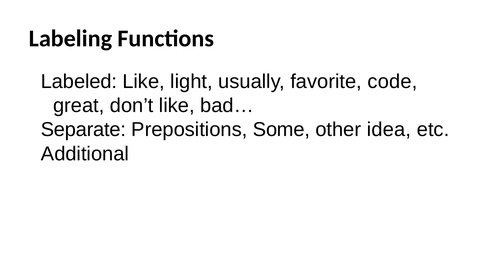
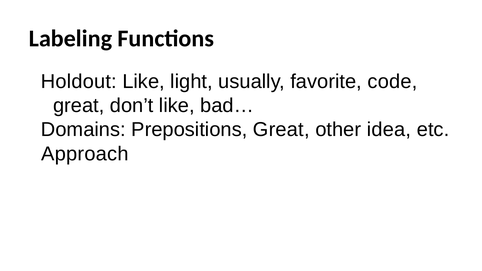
Labeled: Labeled -> Holdout
Separate: Separate -> Domains
Prepositions Some: Some -> Great
Additional: Additional -> Approach
